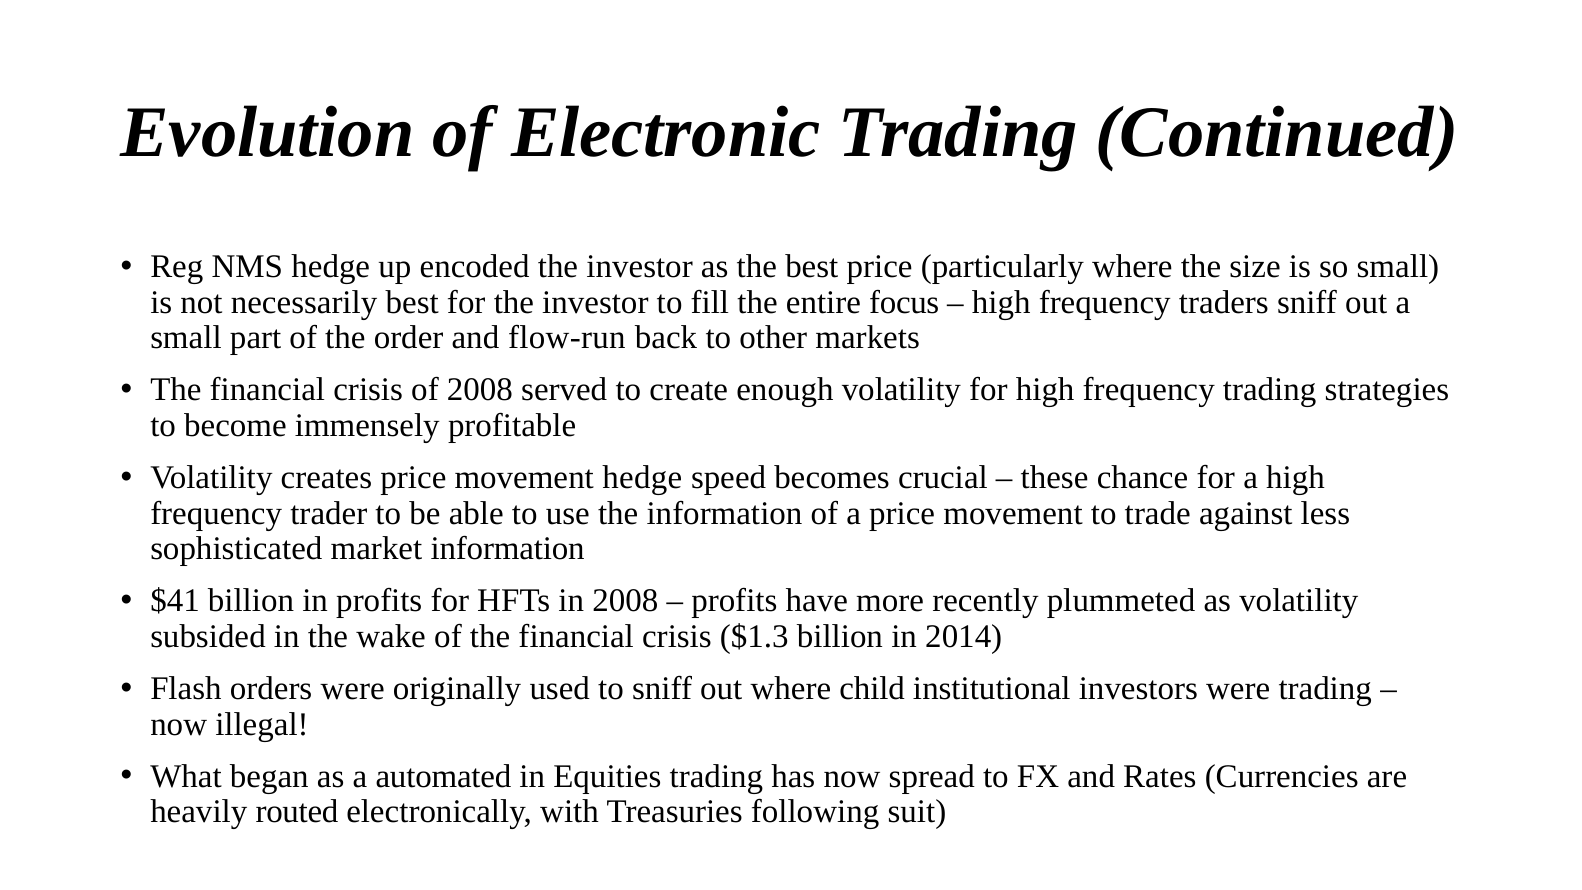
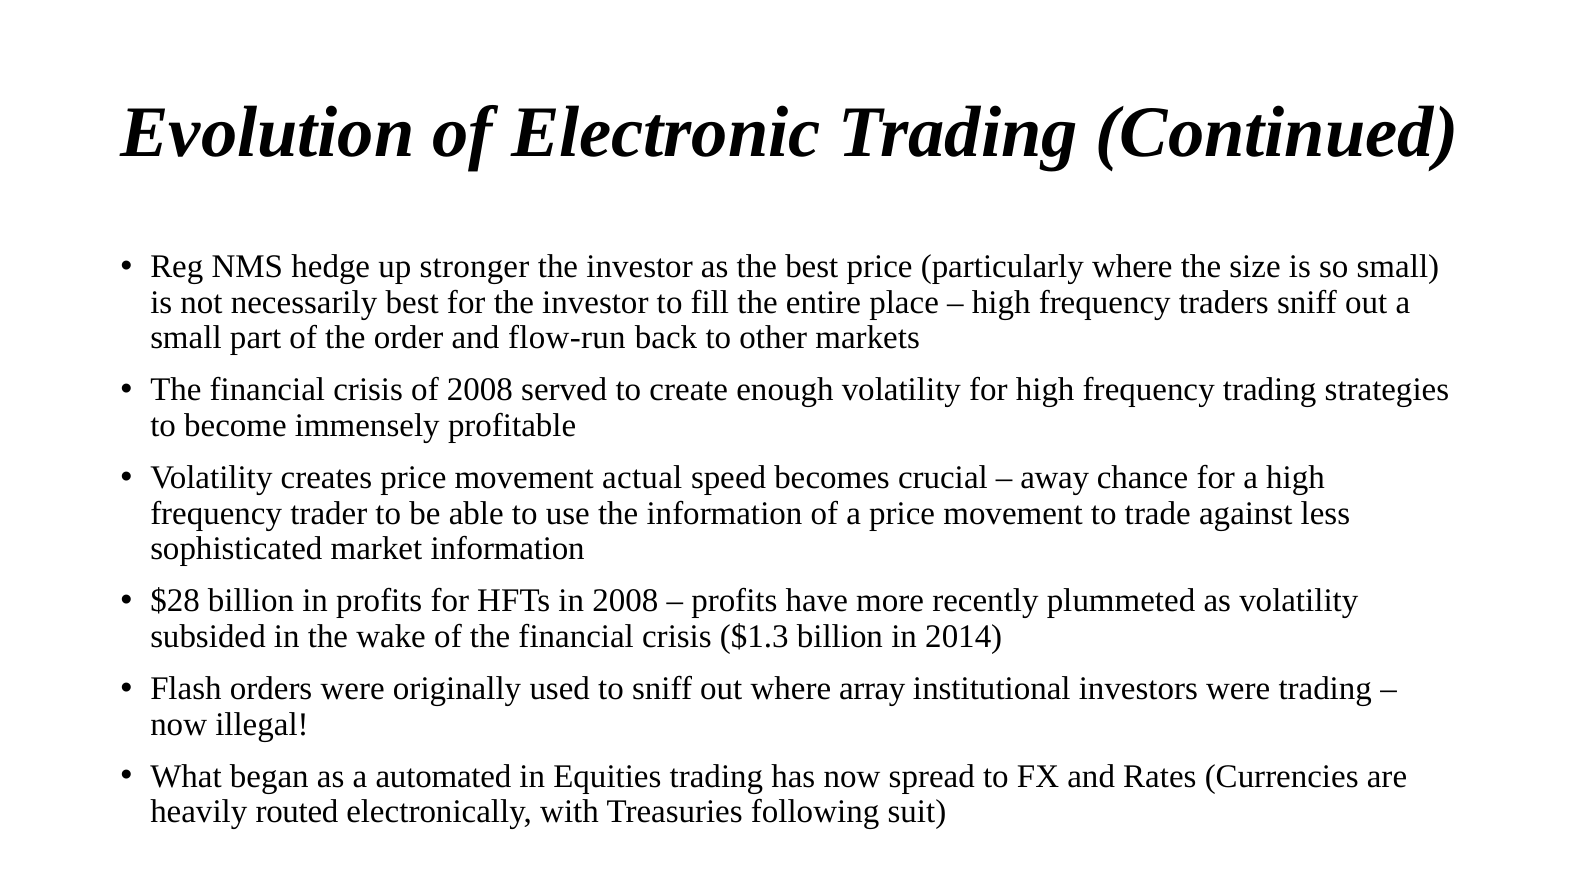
encoded: encoded -> stronger
focus: focus -> place
movement hedge: hedge -> actual
these: these -> away
$41: $41 -> $28
child: child -> array
